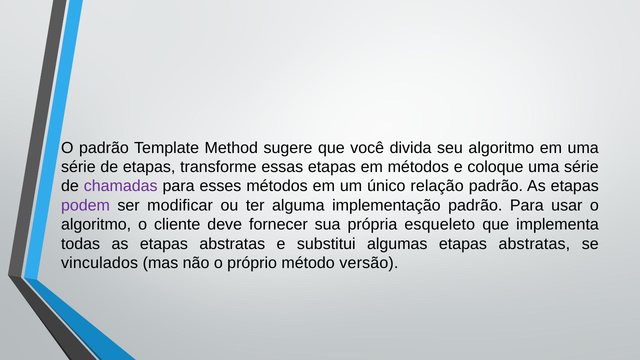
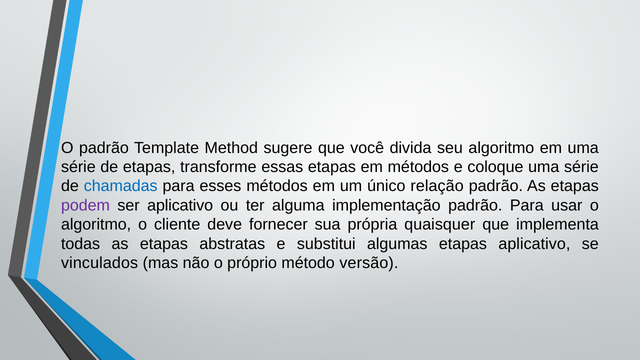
chamadas colour: purple -> blue
ser modificar: modificar -> aplicativo
esqueleto: esqueleto -> quaisquer
algumas etapas abstratas: abstratas -> aplicativo
